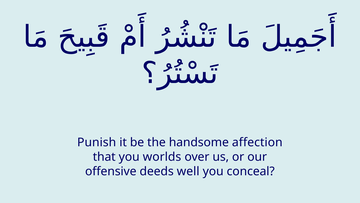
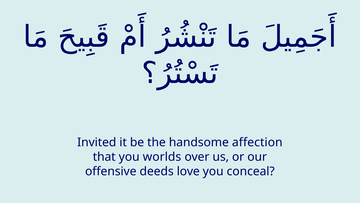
Punish: Punish -> Invited
well: well -> love
